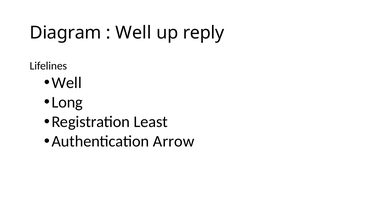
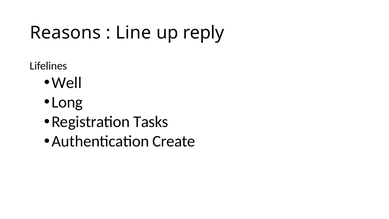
Diagram: Diagram -> Reasons
Well at (133, 33): Well -> Line
Least: Least -> Tasks
Arrow: Arrow -> Create
